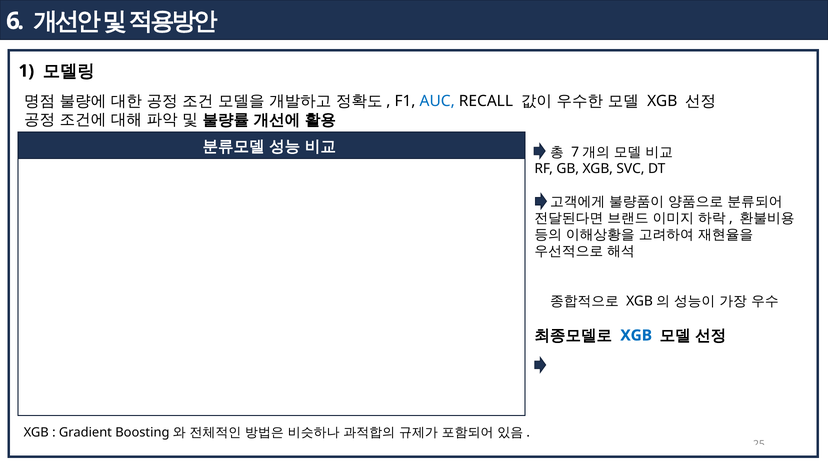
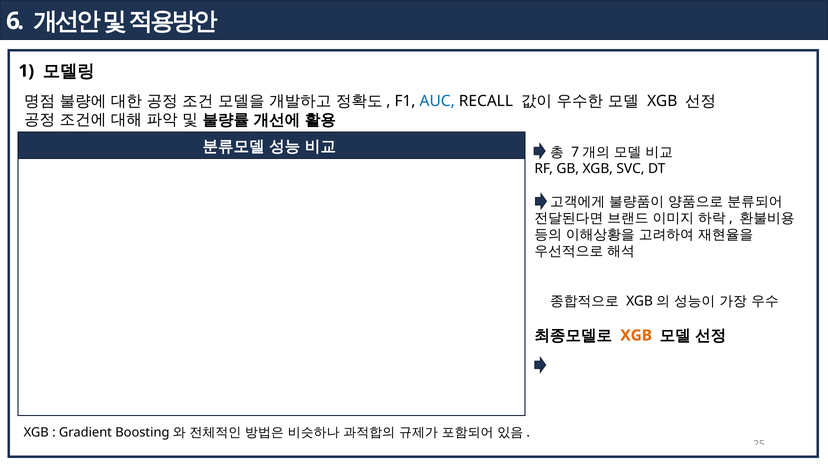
XGB at (636, 335) colour: blue -> orange
